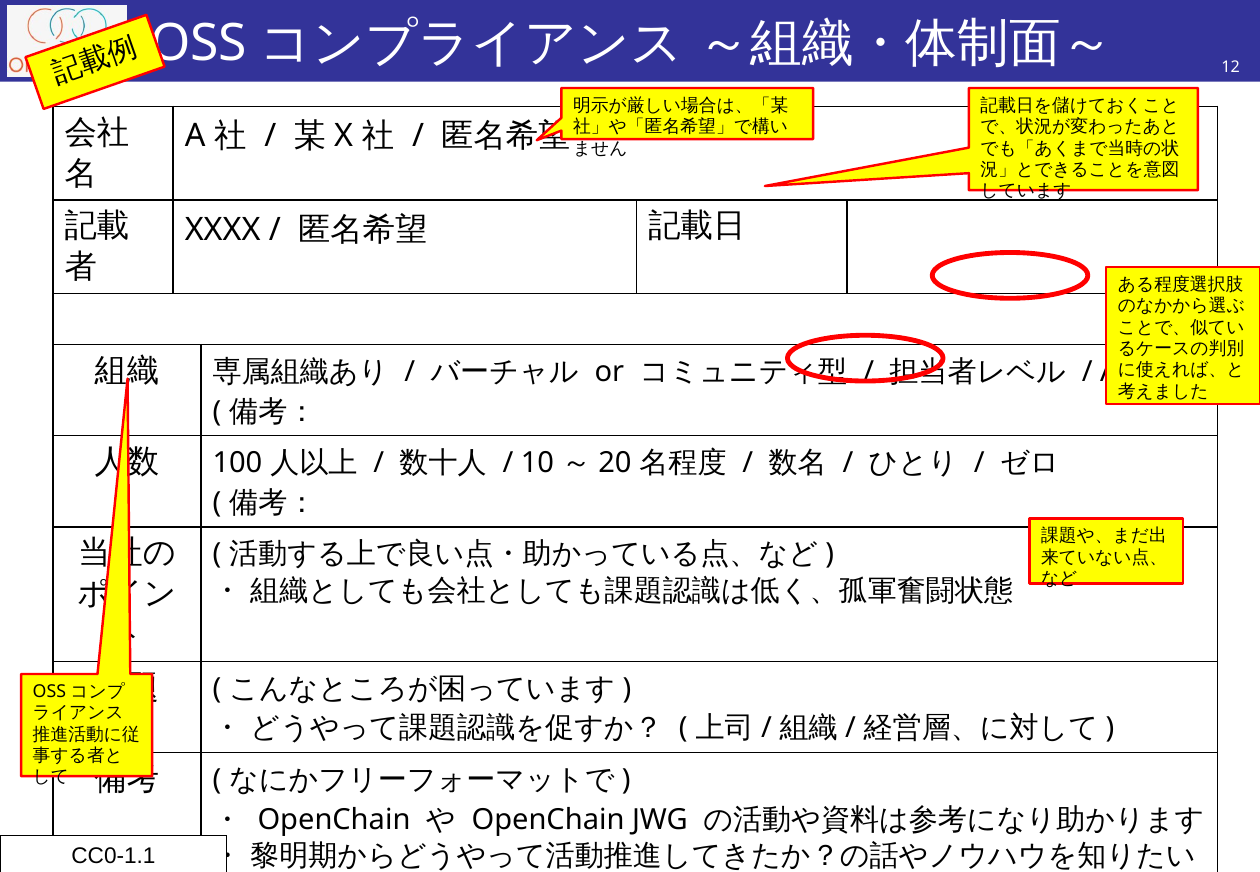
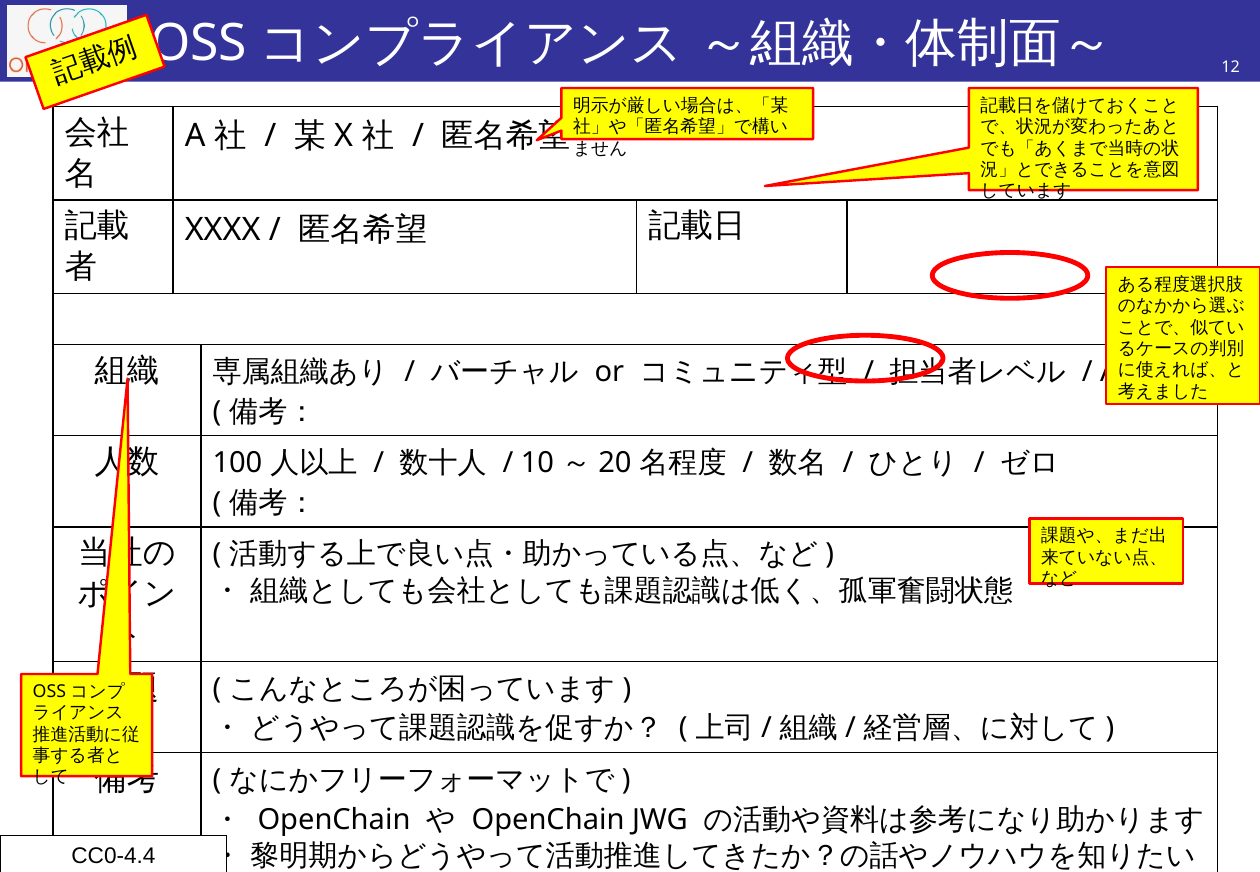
CC0-1.1: CC0-1.1 -> CC0-4.4
